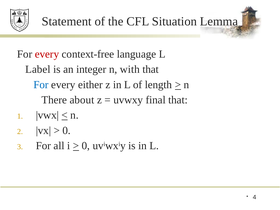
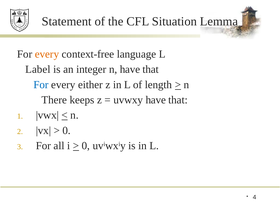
every at (47, 54) colour: red -> orange
n with: with -> have
about: about -> keeps
uvwxy final: final -> have
